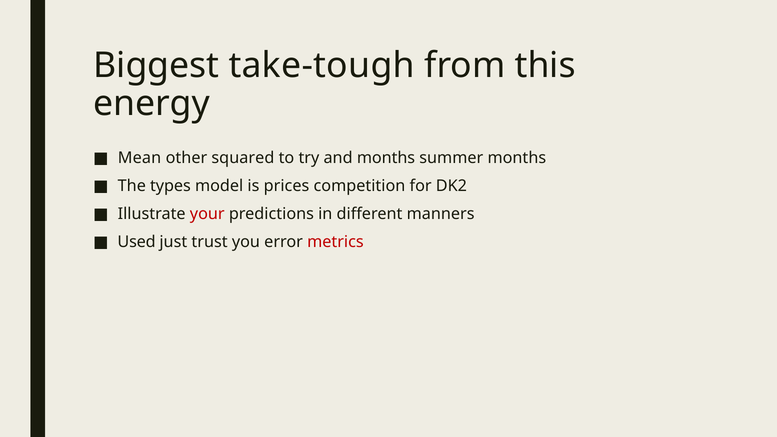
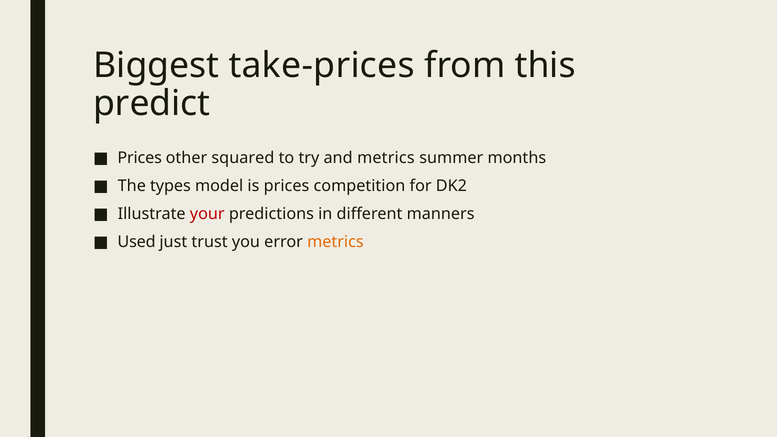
take-tough: take-tough -> take-prices
energy: energy -> predict
Mean at (140, 158): Mean -> Prices
and months: months -> metrics
metrics at (335, 242) colour: red -> orange
